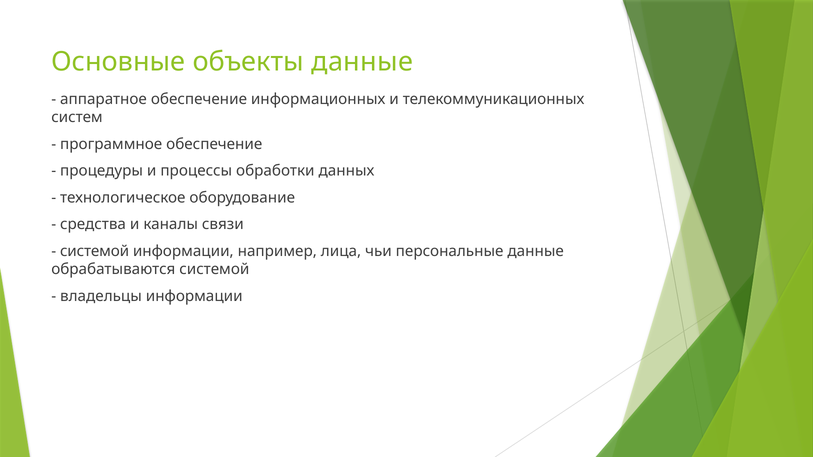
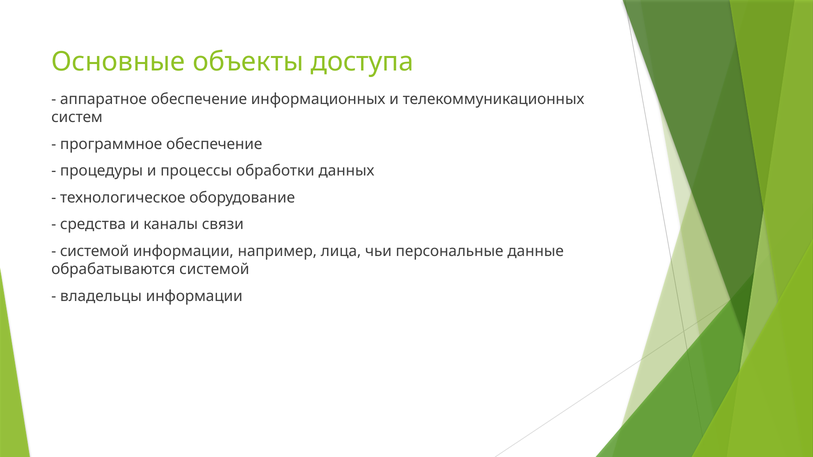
объекты данные: данные -> доступа
